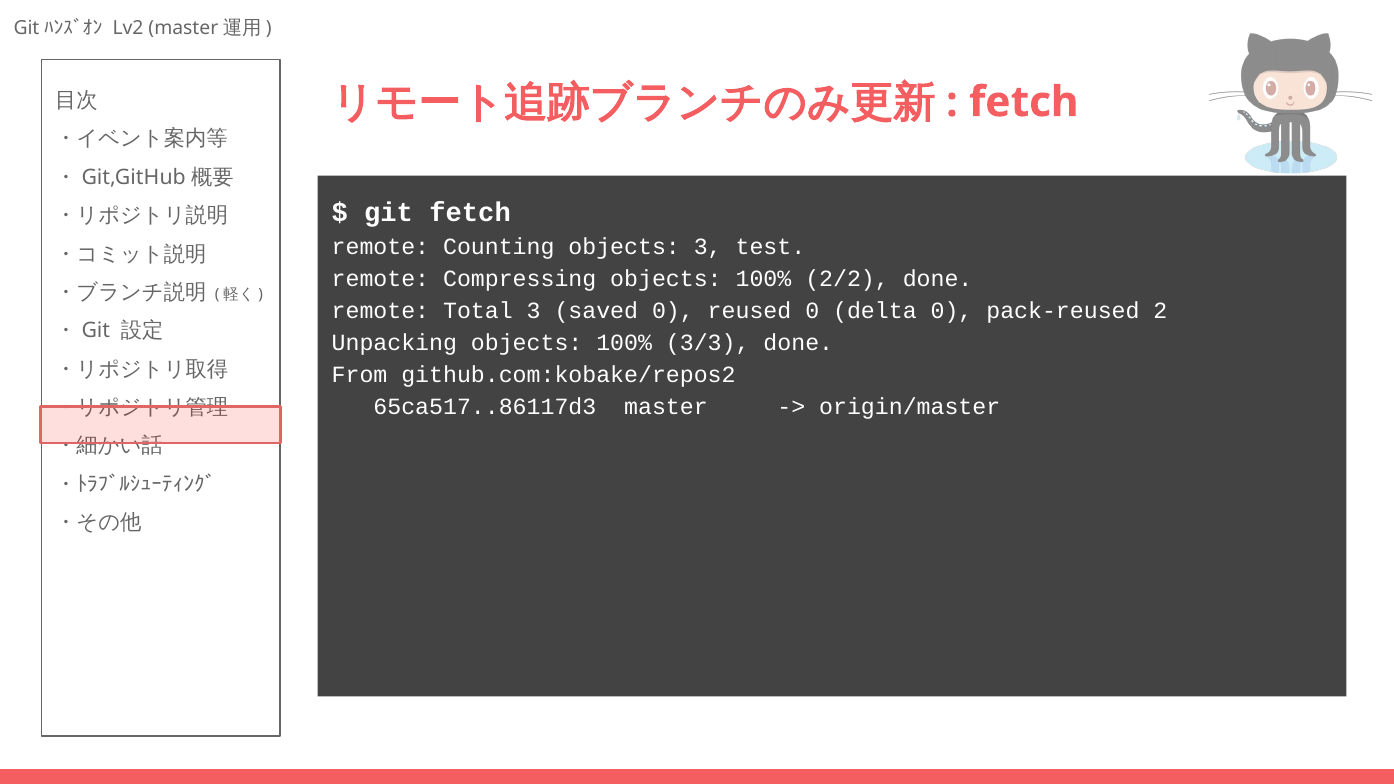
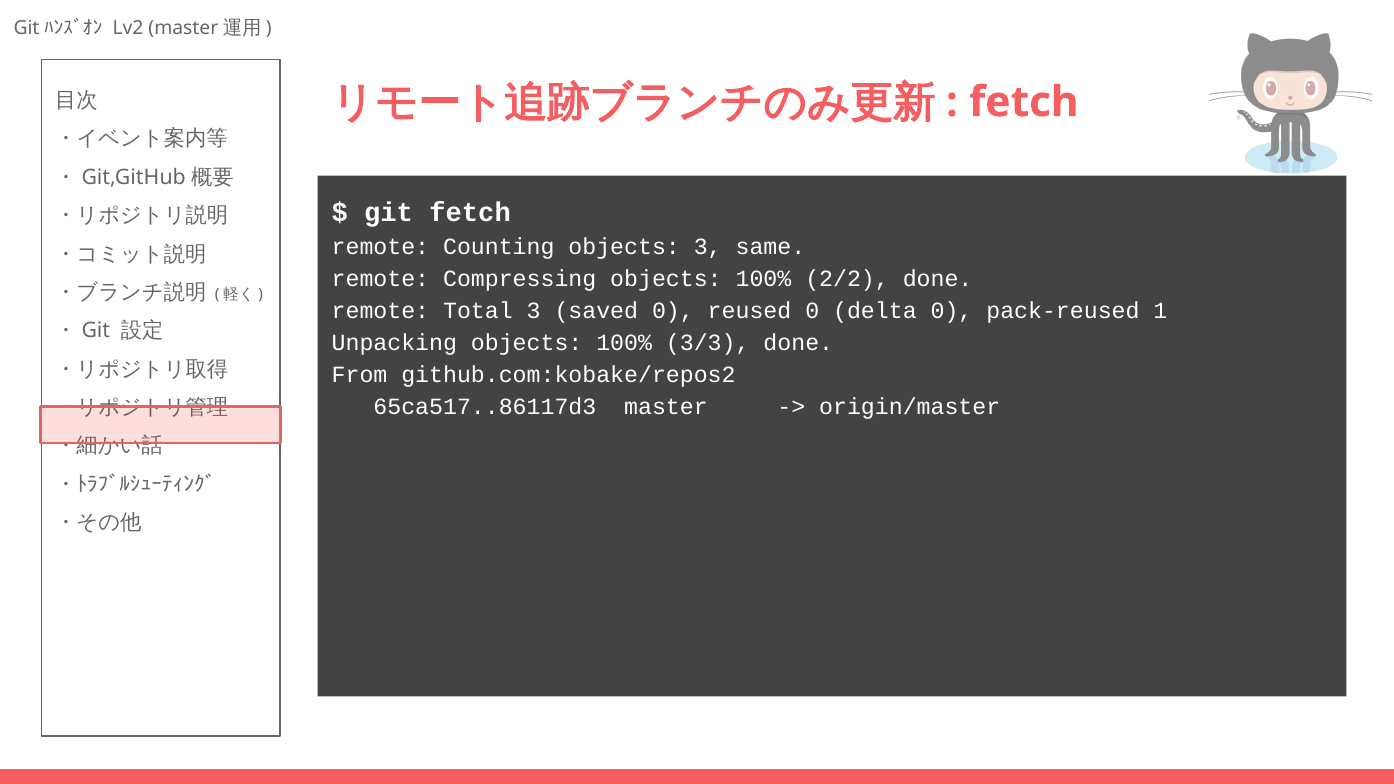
test: test -> same
2: 2 -> 1
